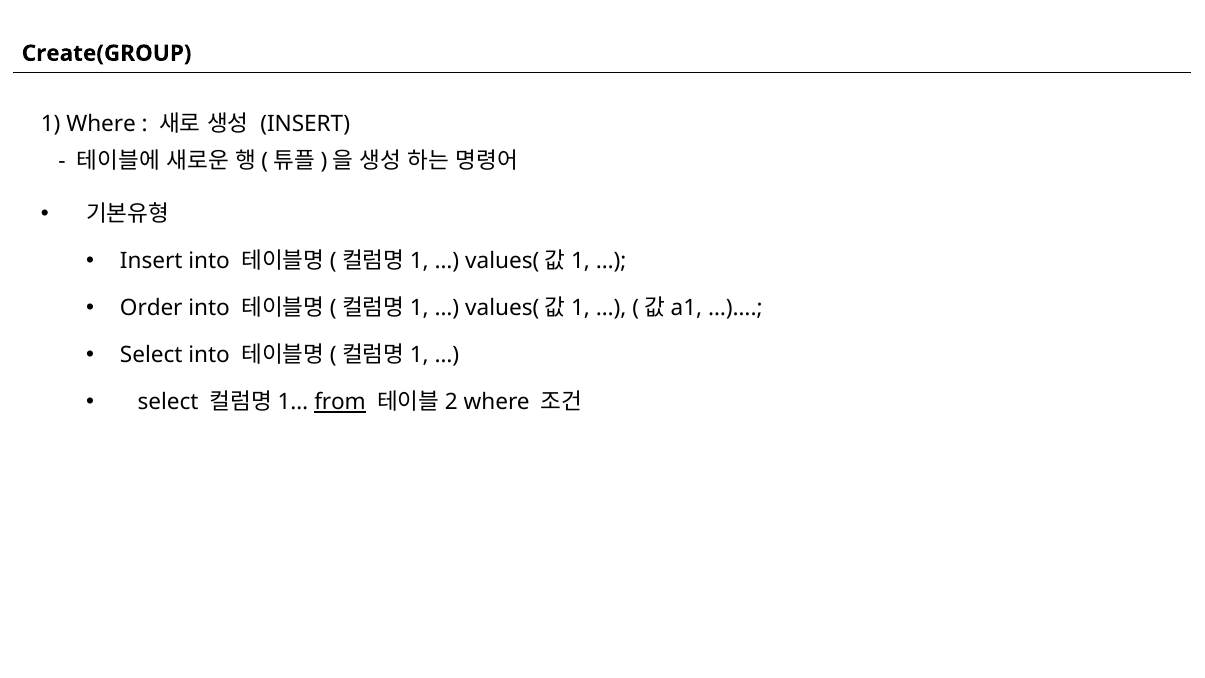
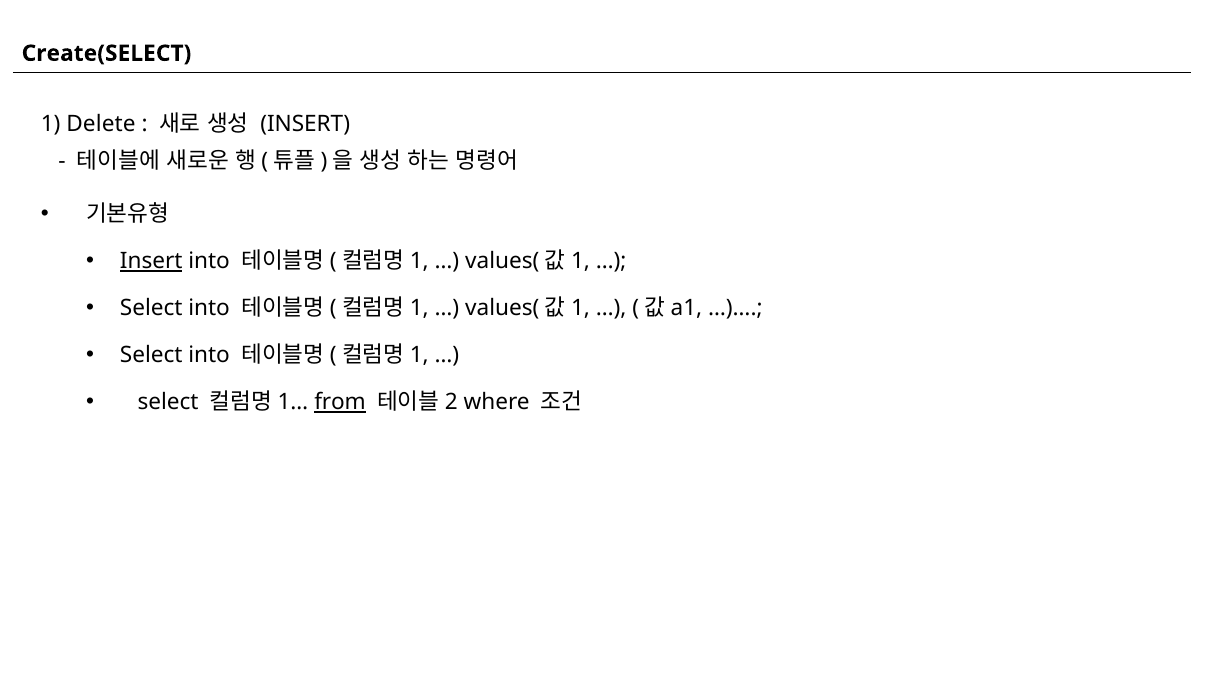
Create(GROUP: Create(GROUP -> Create(SELECT
1 Where: Where -> Delete
Insert at (151, 261) underline: none -> present
Order at (151, 308): Order -> Select
